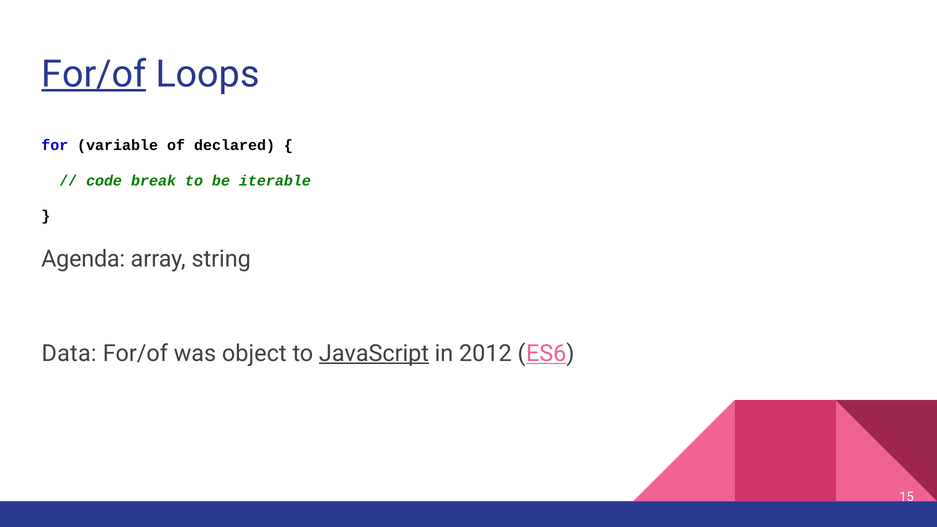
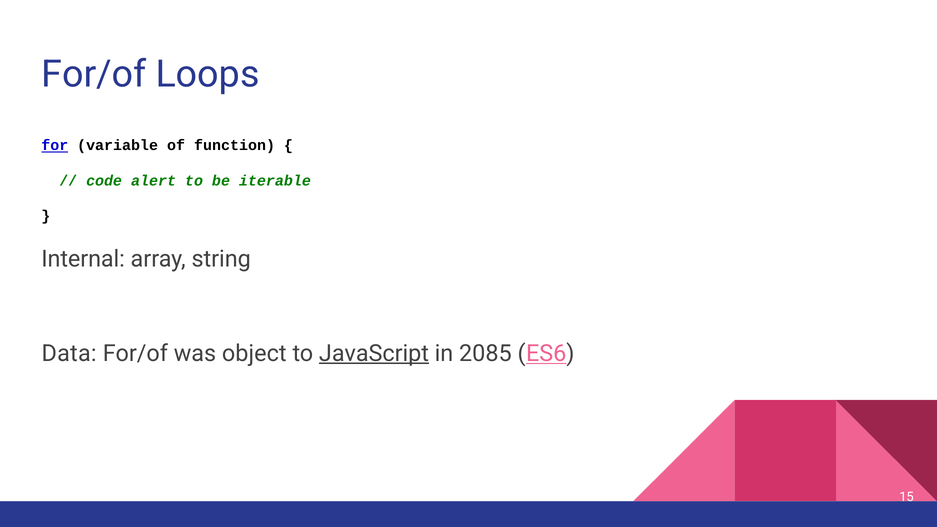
For/of at (94, 74) underline: present -> none
for underline: none -> present
declared: declared -> function
break: break -> alert
Agenda: Agenda -> Internal
2012: 2012 -> 2085
